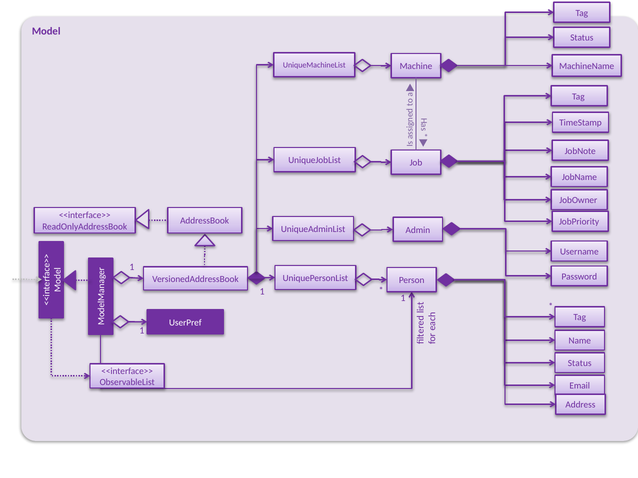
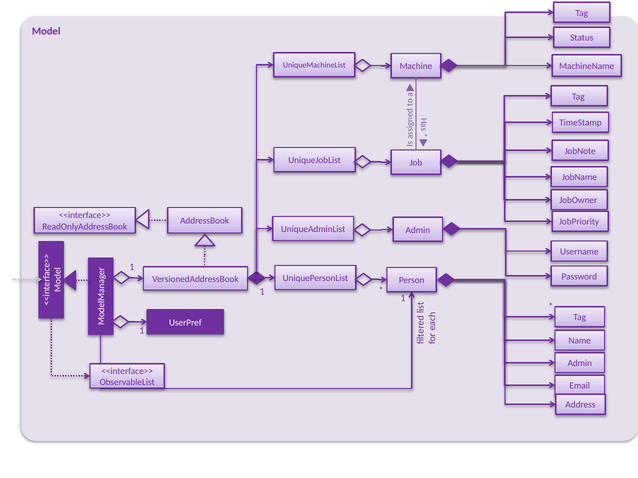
Status at (580, 364): Status -> Admin
